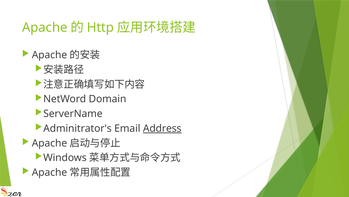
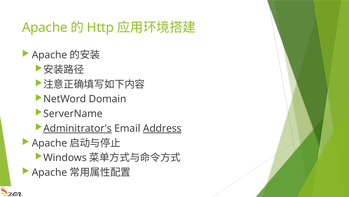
Adminitrator's underline: none -> present
